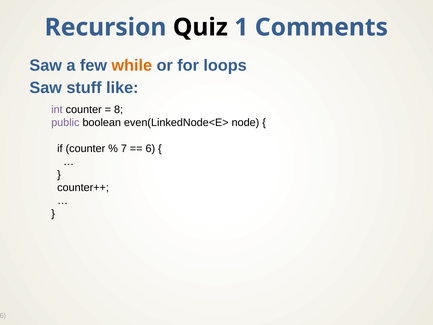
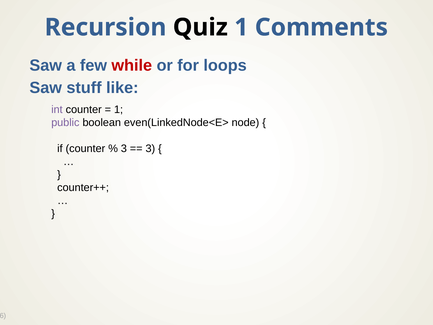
while colour: orange -> red
8 at (119, 109): 8 -> 1
7 at (124, 148): 7 -> 3
6 at (150, 148): 6 -> 3
